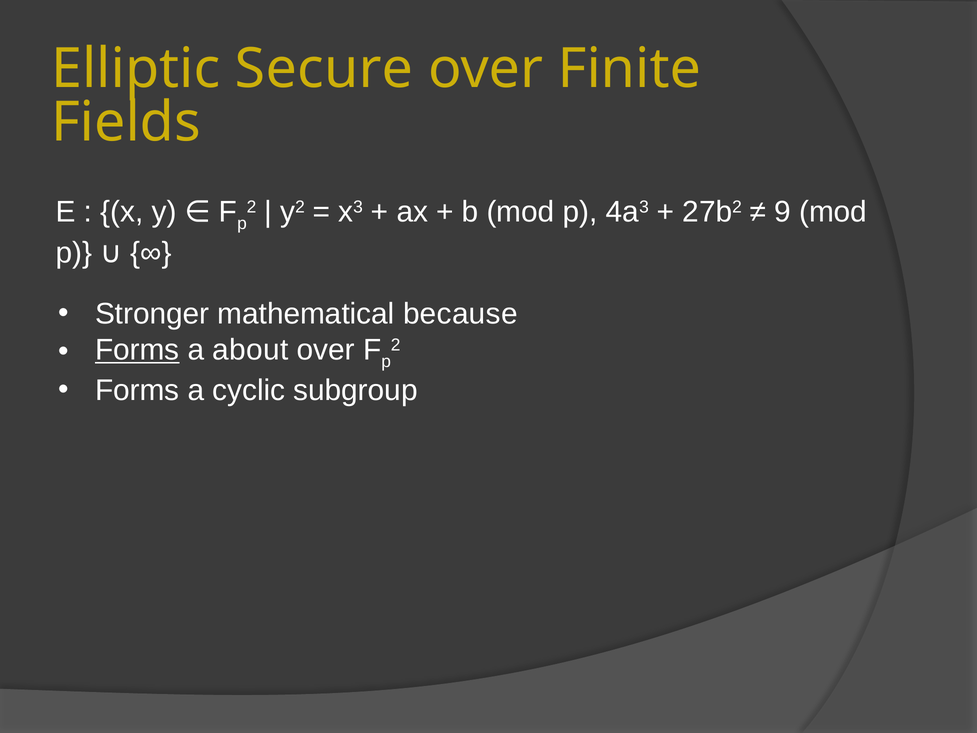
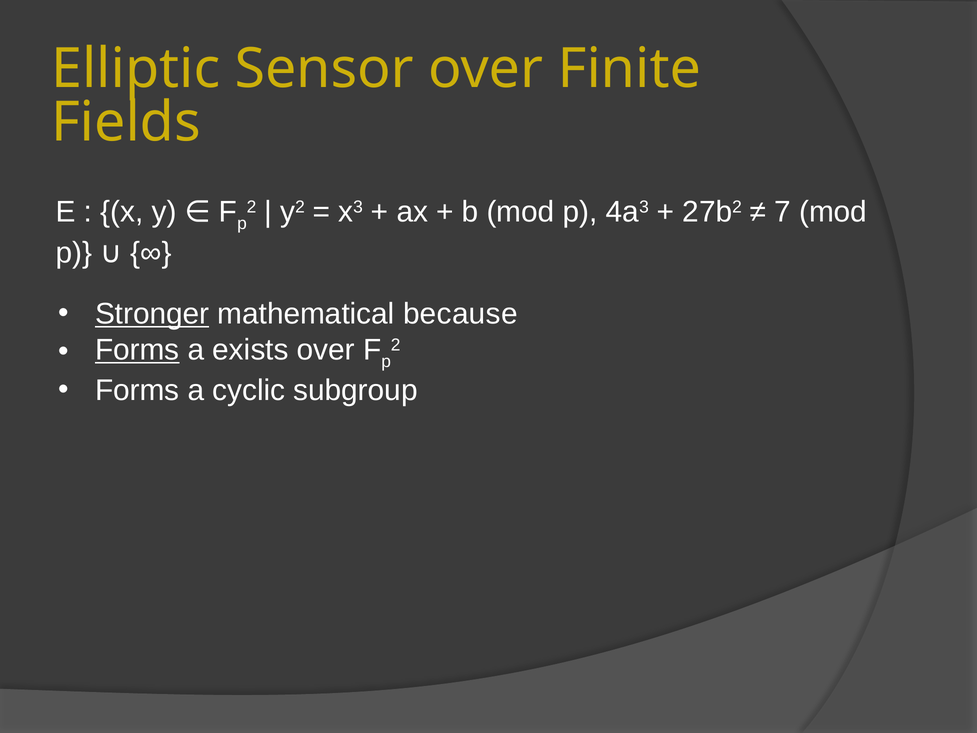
Secure: Secure -> Sensor
9: 9 -> 7
Stronger underline: none -> present
about: about -> exists
